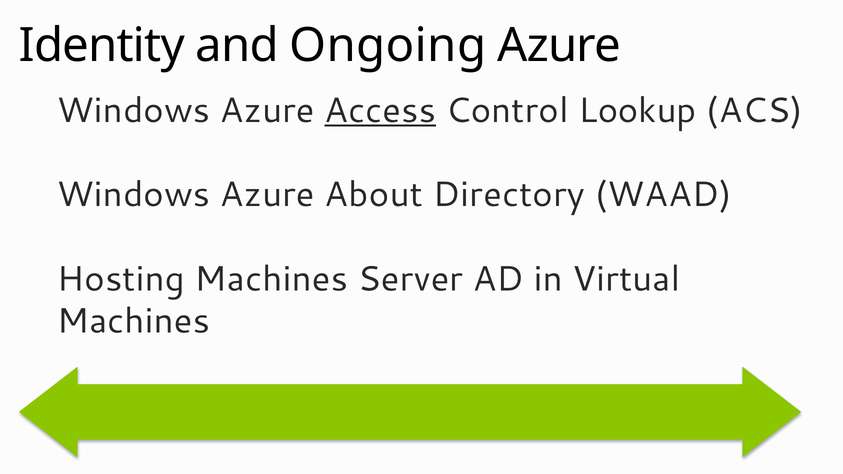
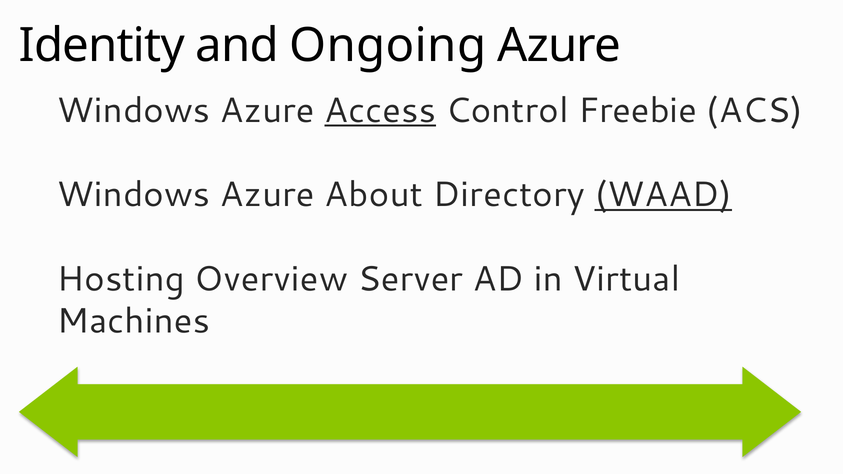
Lookup: Lookup -> Freebie
WAAD underline: none -> present
Hosting Machines: Machines -> Overview
